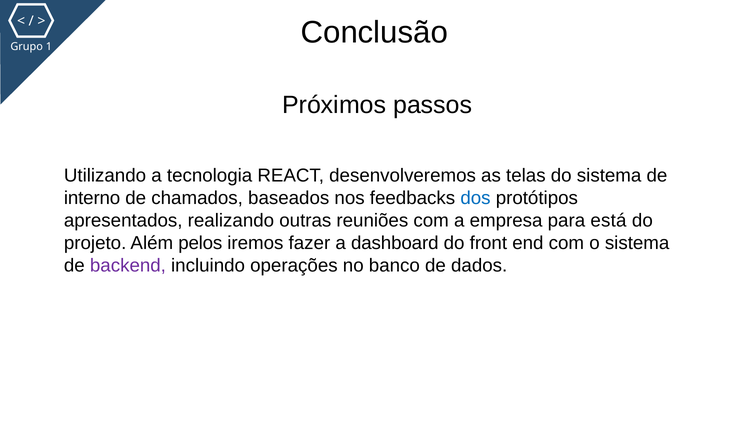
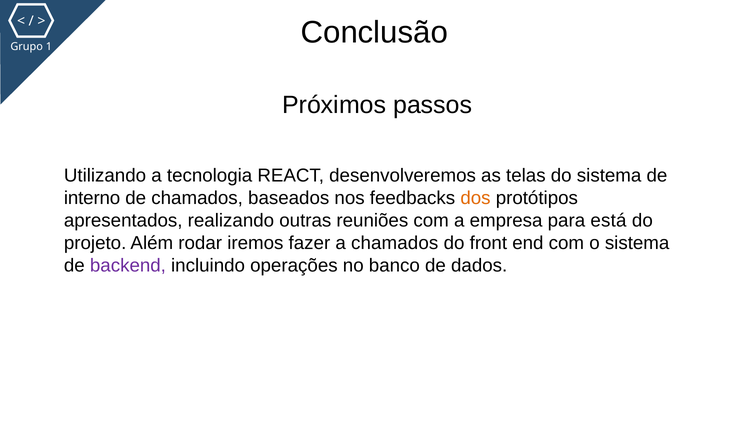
dos colour: blue -> orange
pelos: pelos -> rodar
a dashboard: dashboard -> chamados
